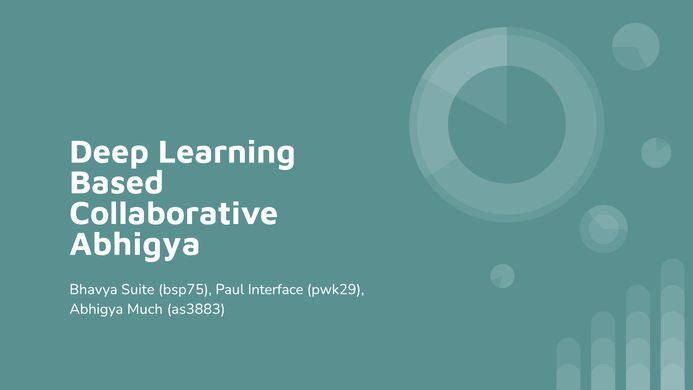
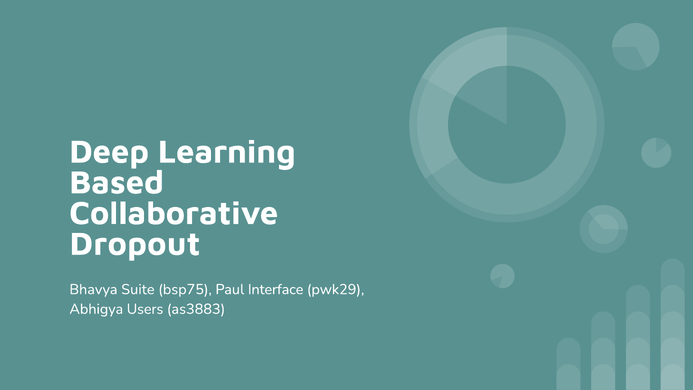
Abhigya at (135, 244): Abhigya -> Dropout
Much: Much -> Users
